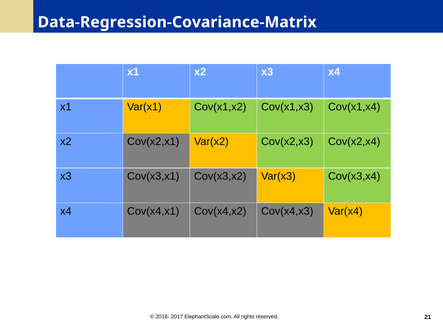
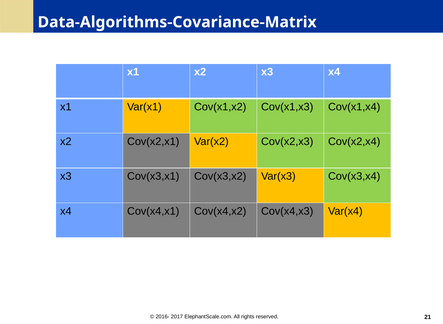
Data-Regression-Covariance-Matrix: Data-Regression-Covariance-Matrix -> Data-Algorithms-Covariance-Matrix
